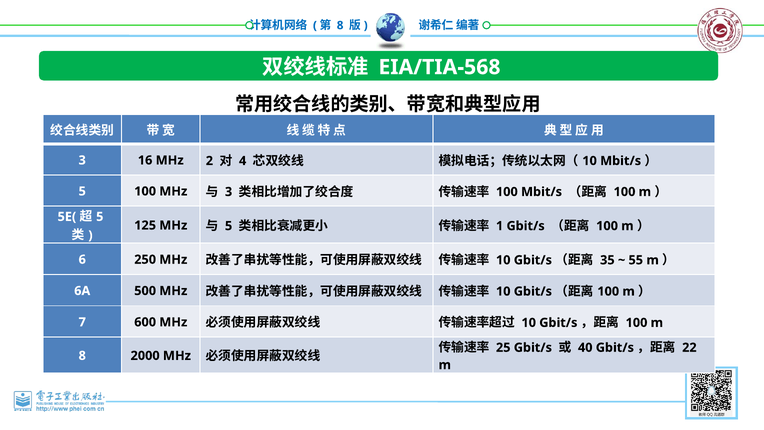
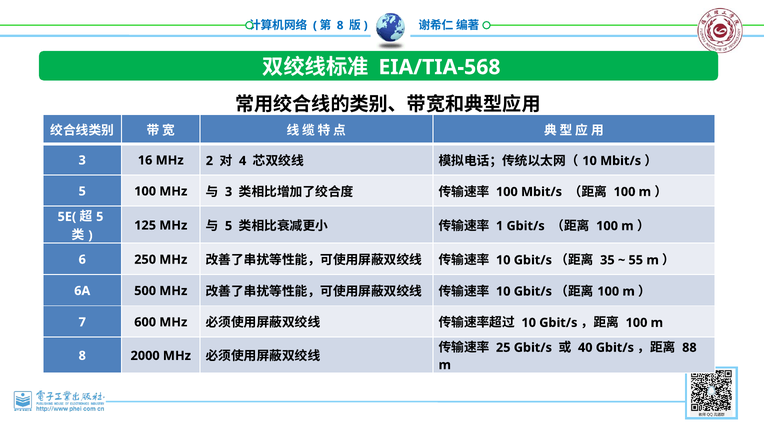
22: 22 -> 88
